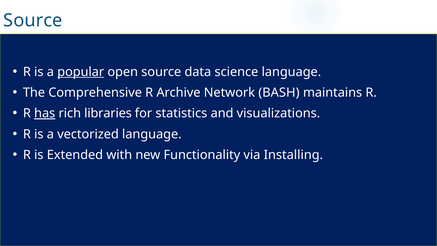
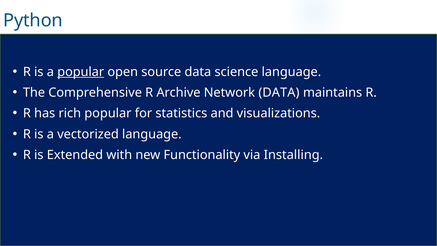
Source at (33, 21): Source -> Python
Network BASH: BASH -> DATA
has underline: present -> none
rich libraries: libraries -> popular
